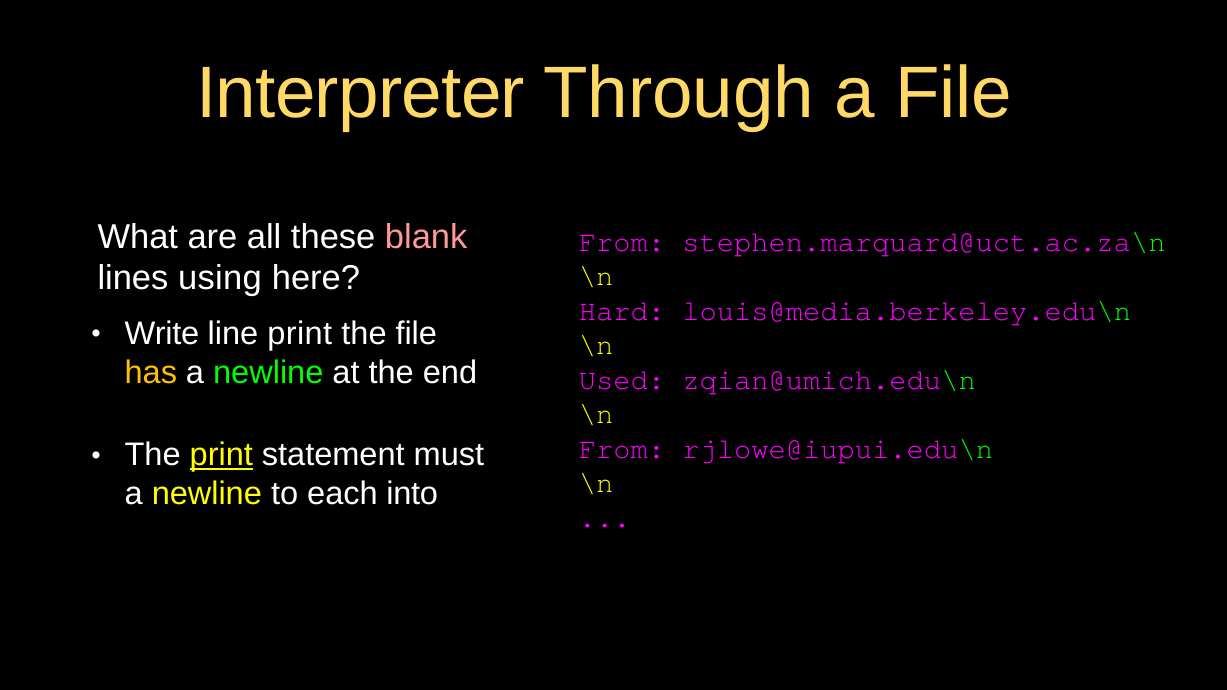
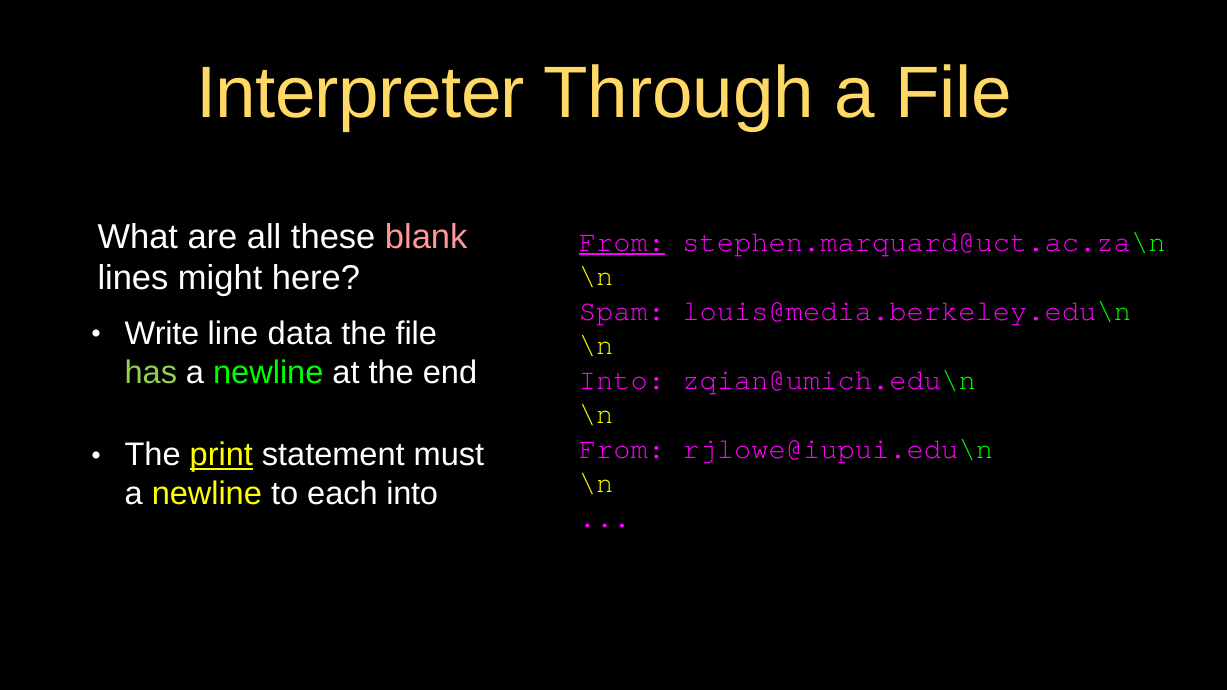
From at (622, 242) underline: none -> present
using: using -> might
Hard: Hard -> Spam
line print: print -> data
has colour: yellow -> light green
Used at (622, 380): Used -> Into
